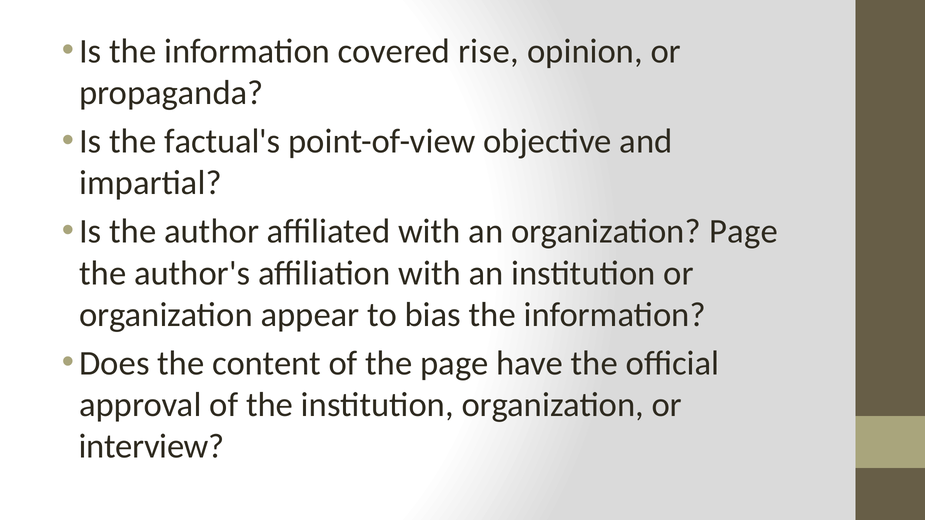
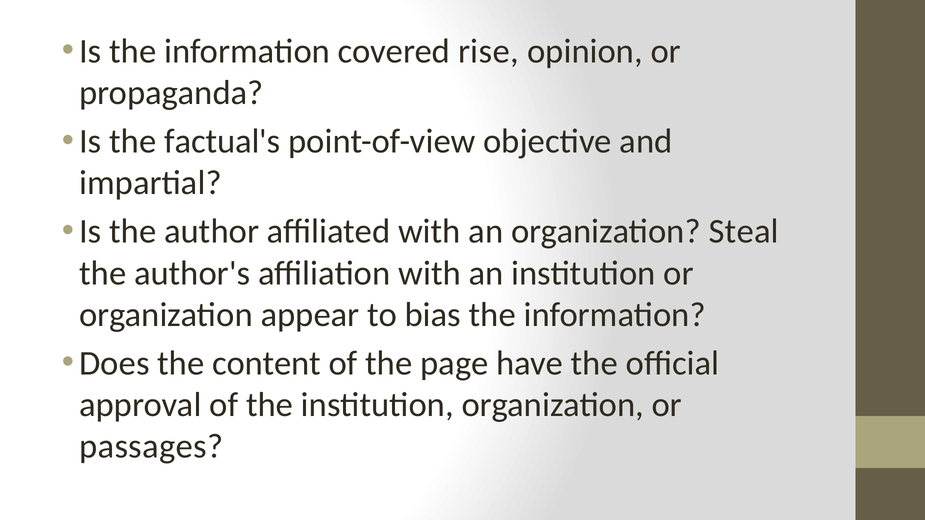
organization Page: Page -> Steal
interview: interview -> passages
